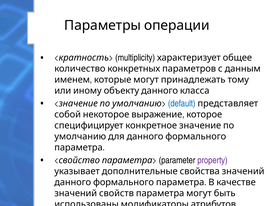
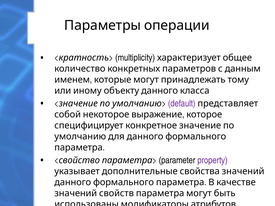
default colour: blue -> purple
